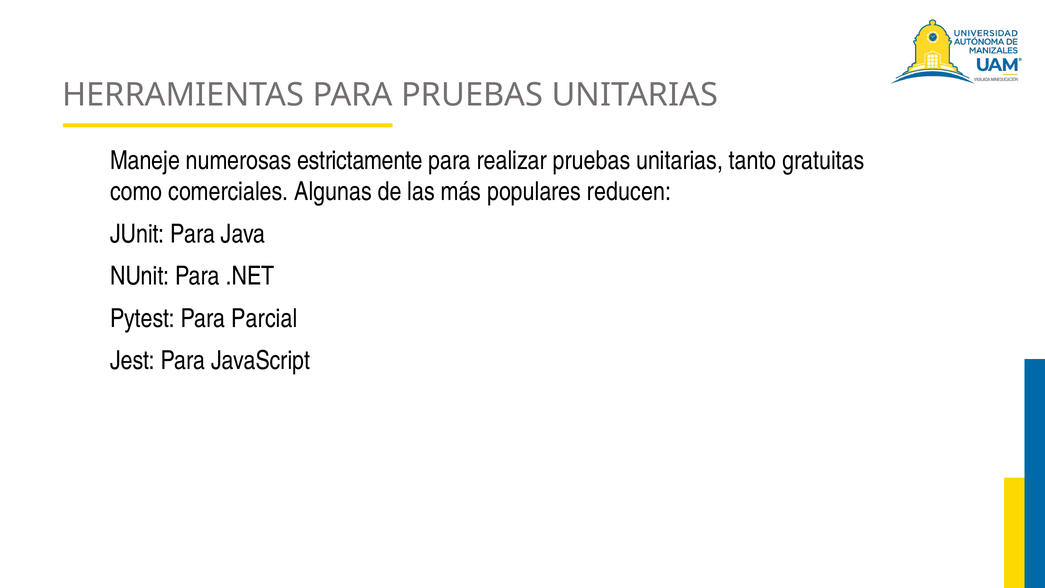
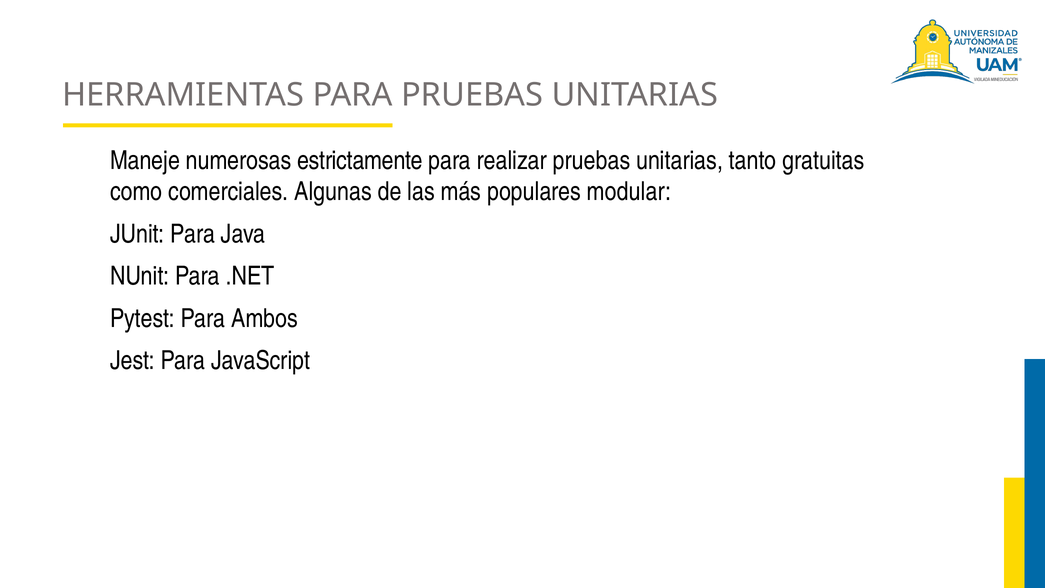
reducen: reducen -> modular
Parcial: Parcial -> Ambos
